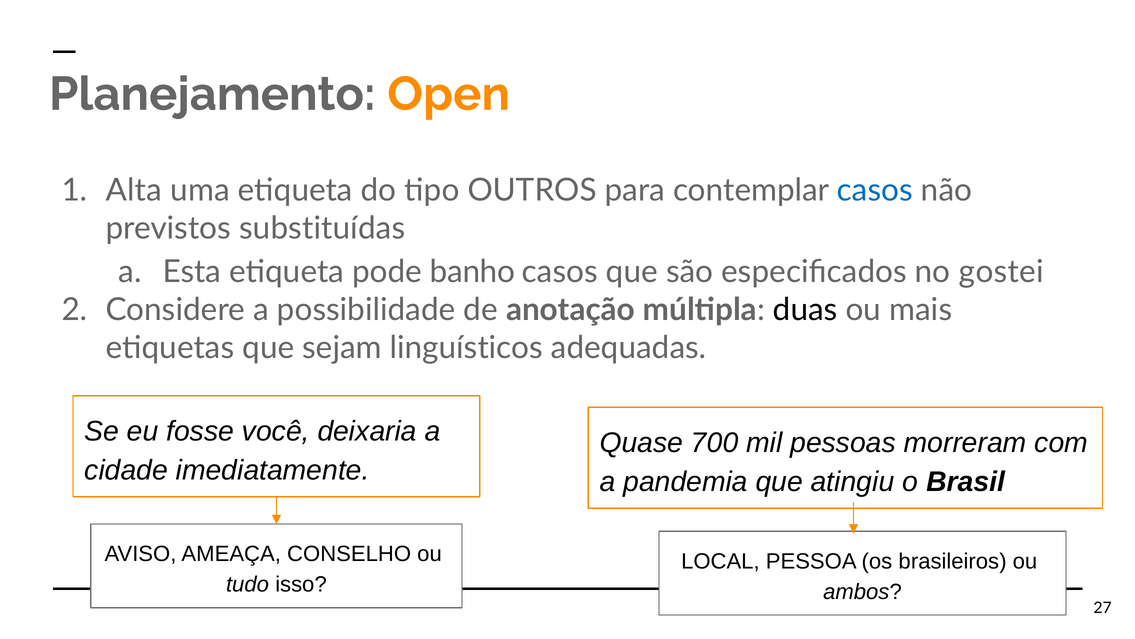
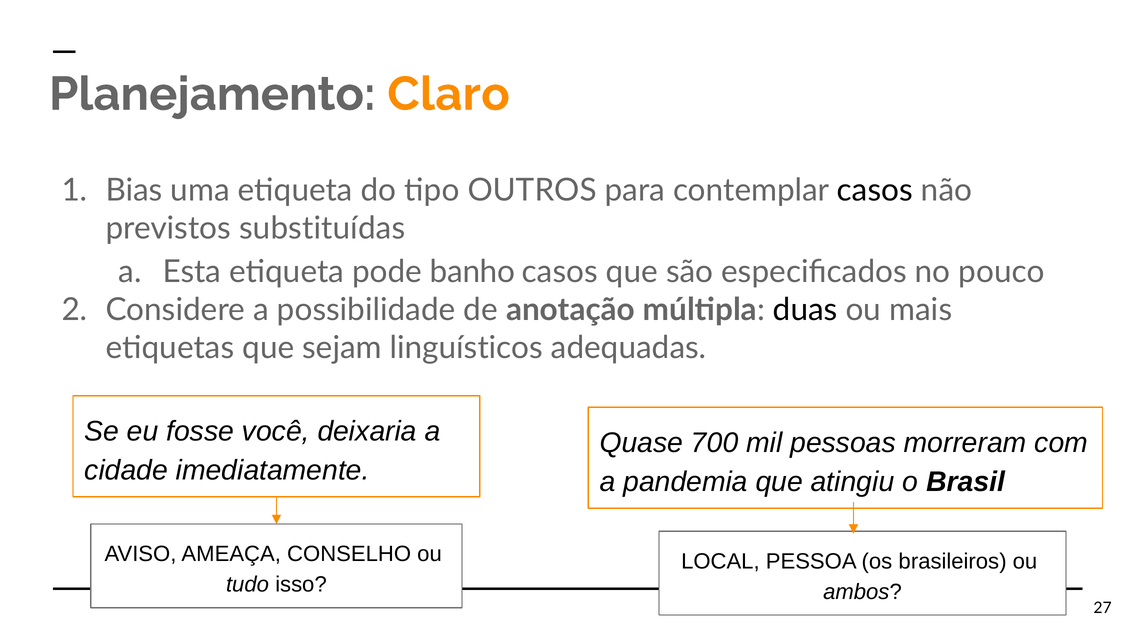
Open: Open -> Claro
Alta: Alta -> Bias
casos at (875, 190) colour: blue -> black
gostei: gostei -> pouco
